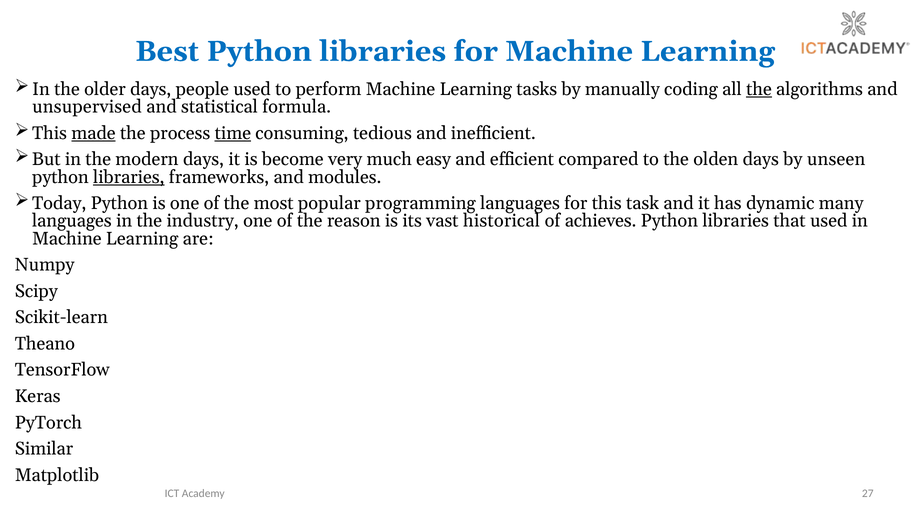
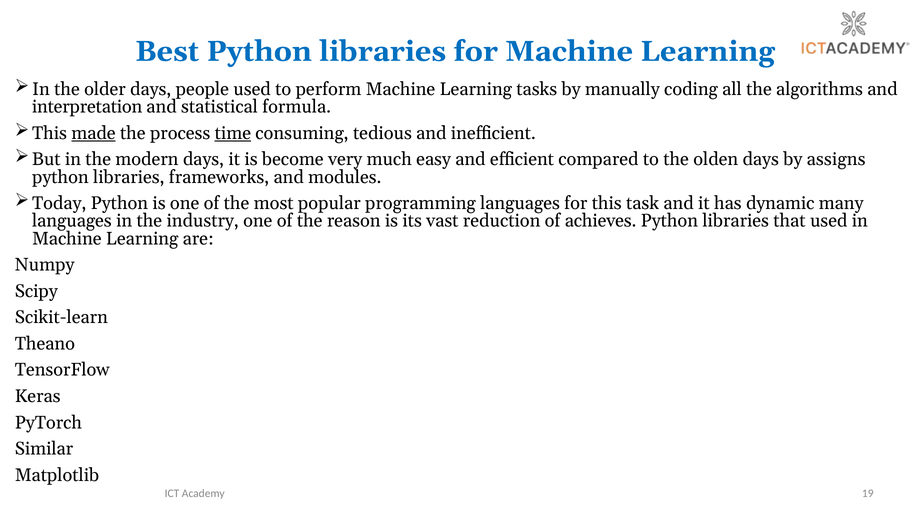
the at (759, 89) underline: present -> none
unsupervised: unsupervised -> interpretation
unseen: unseen -> assigns
libraries at (129, 177) underline: present -> none
historical: historical -> reduction
27: 27 -> 19
